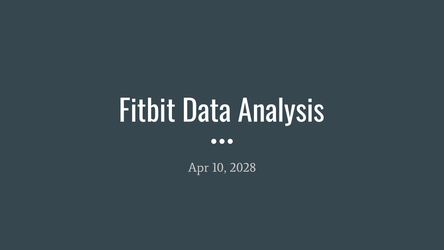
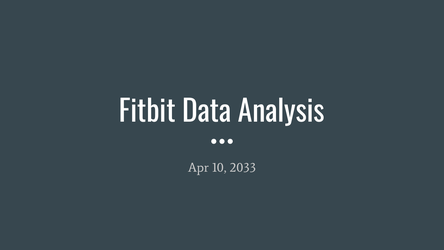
2028: 2028 -> 2033
